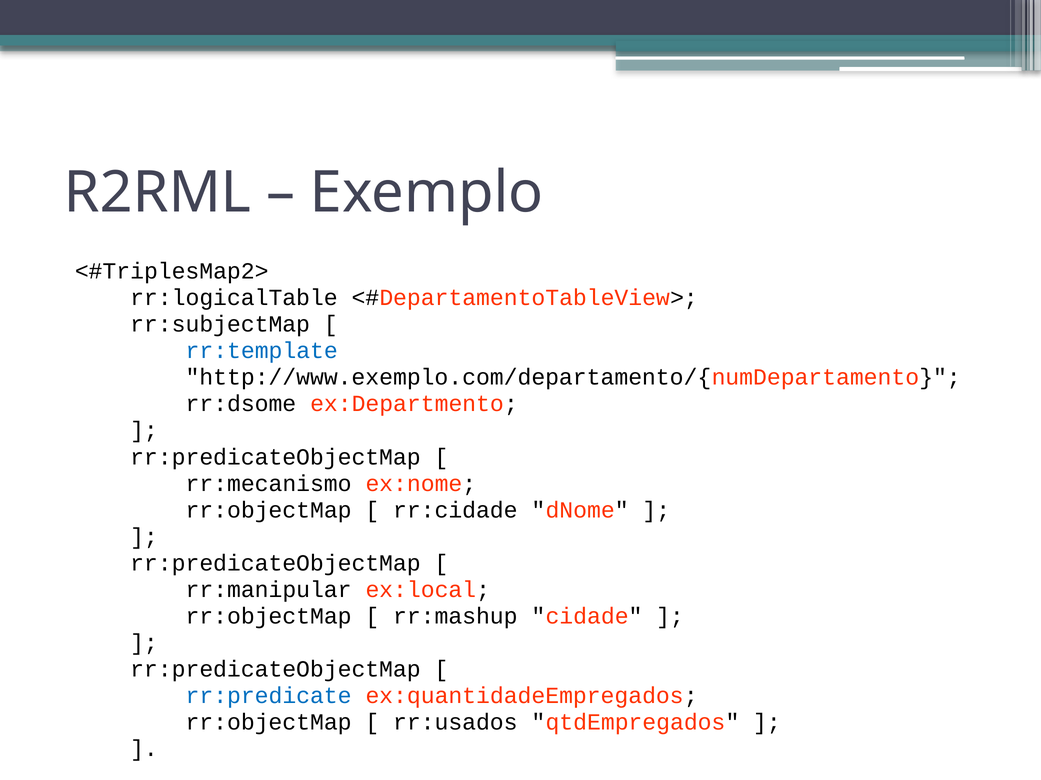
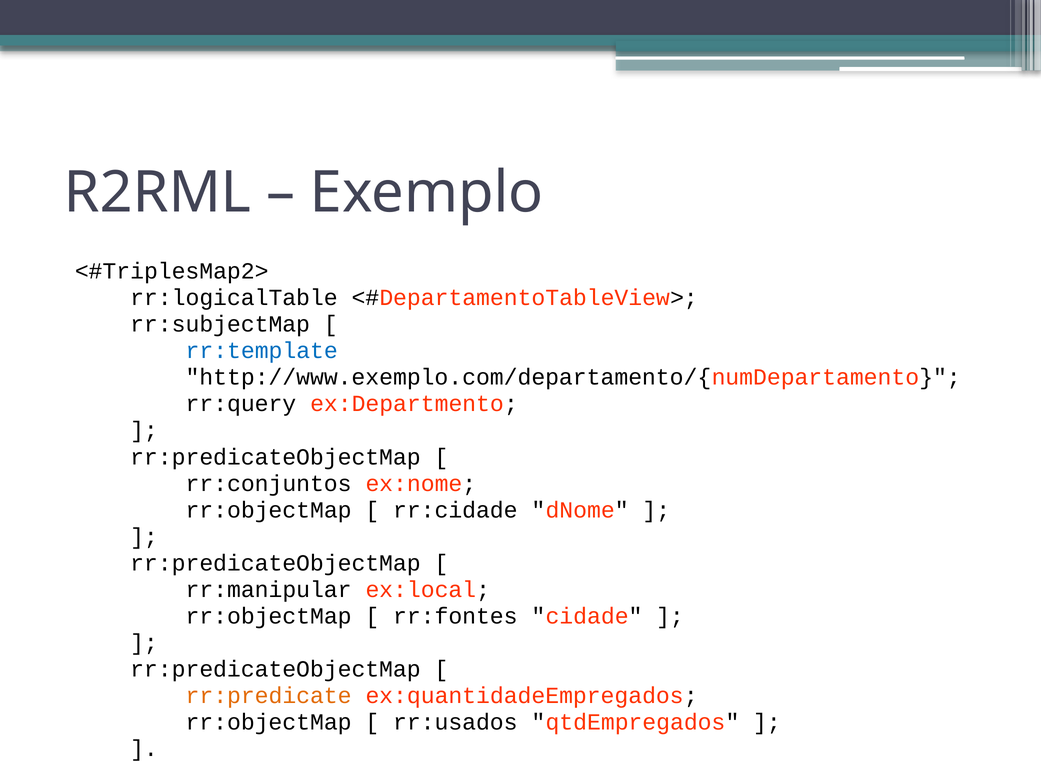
rr:dsome: rr:dsome -> rr:query
rr:mecanismo: rr:mecanismo -> rr:conjuntos
rr:mashup: rr:mashup -> rr:fontes
rr:predicate colour: blue -> orange
